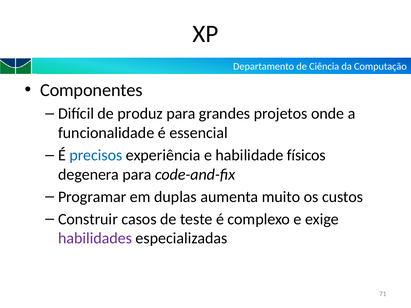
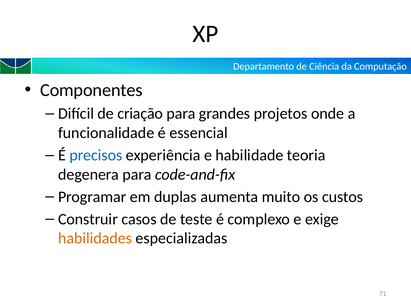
produz: produz -> criação
físicos: físicos -> teoria
habilidades colour: purple -> orange
